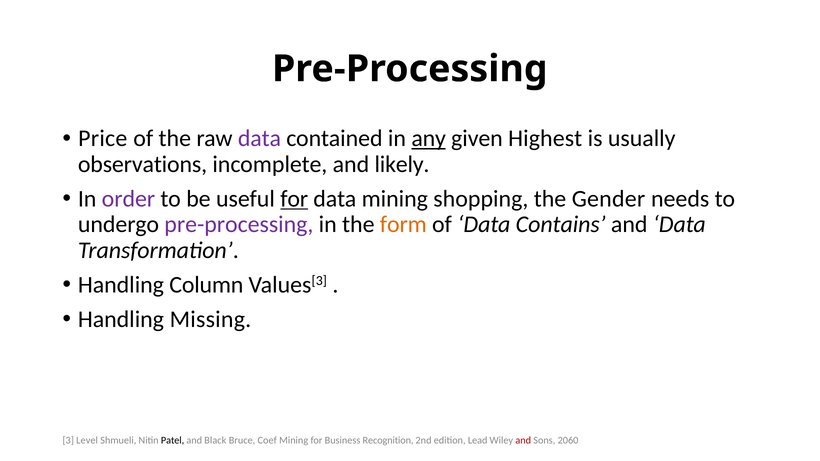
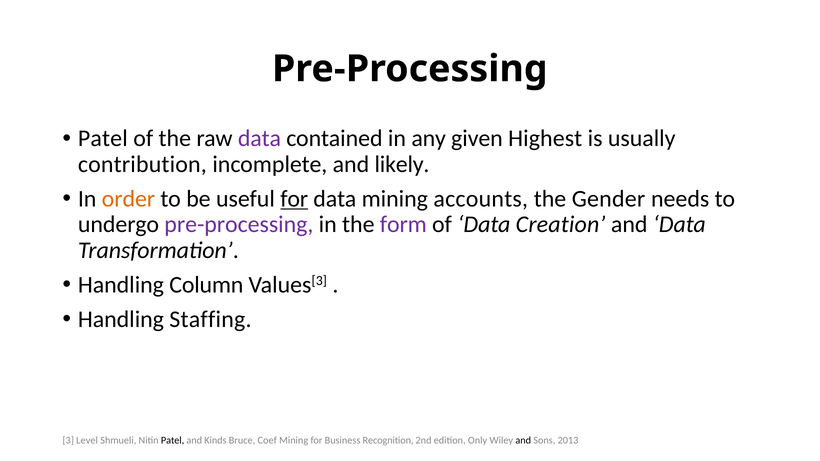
Price at (103, 139): Price -> Patel
any underline: present -> none
observations: observations -> contribution
order colour: purple -> orange
shopping: shopping -> accounts
form colour: orange -> purple
Contains: Contains -> Creation
Missing: Missing -> Staffing
Black: Black -> Kinds
Lead: Lead -> Only
and at (523, 440) colour: red -> black
2060: 2060 -> 2013
